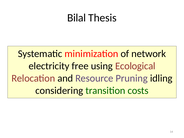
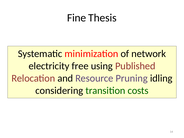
Bilal: Bilal -> Fine
Ecological: Ecological -> Published
